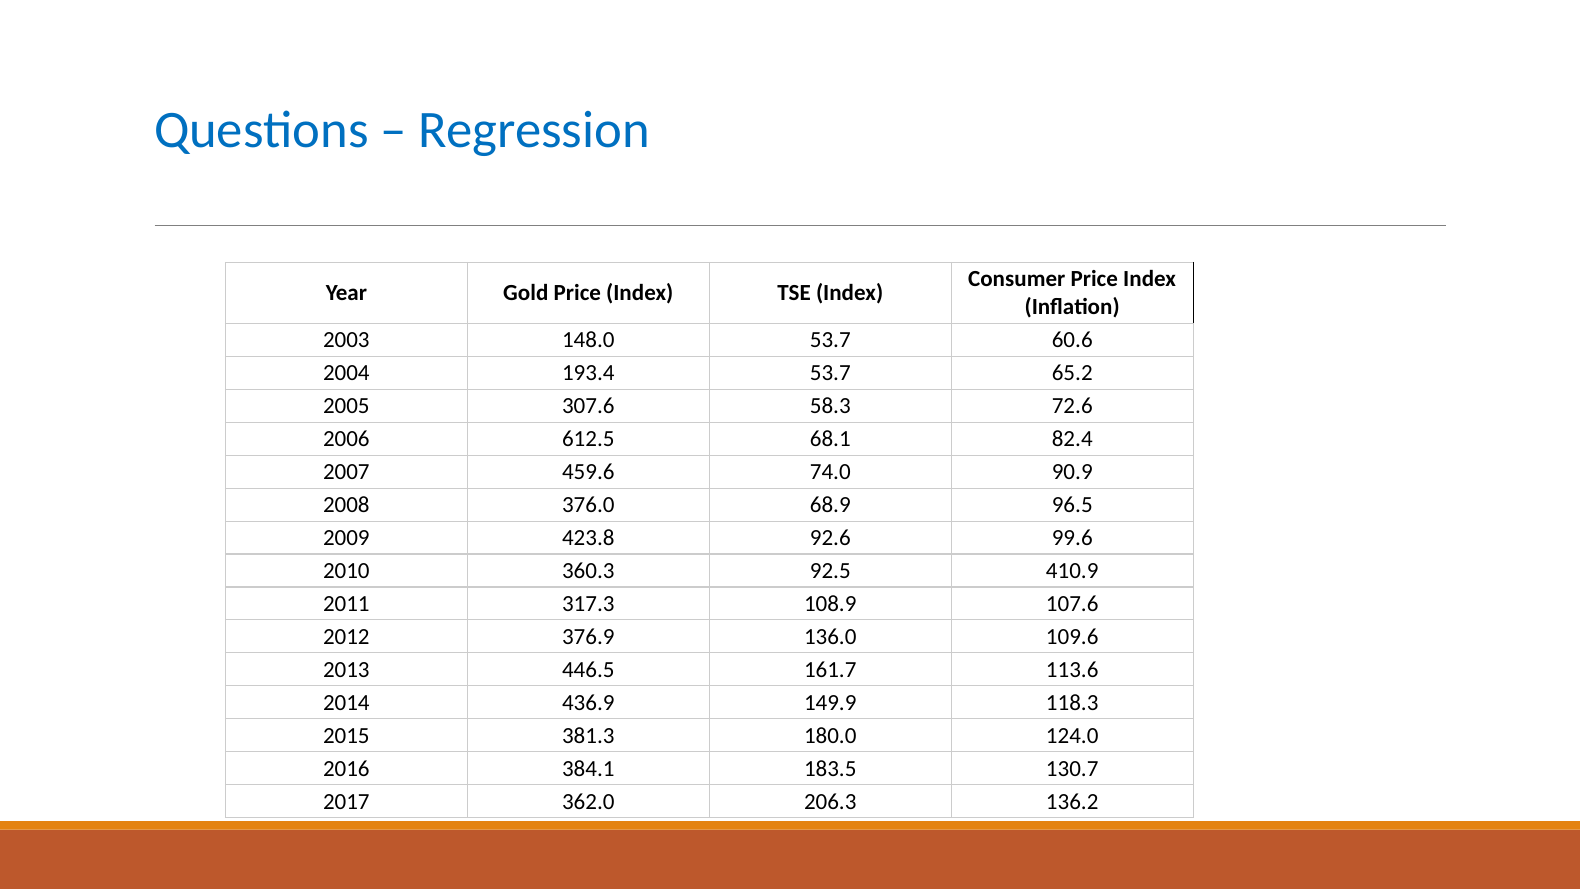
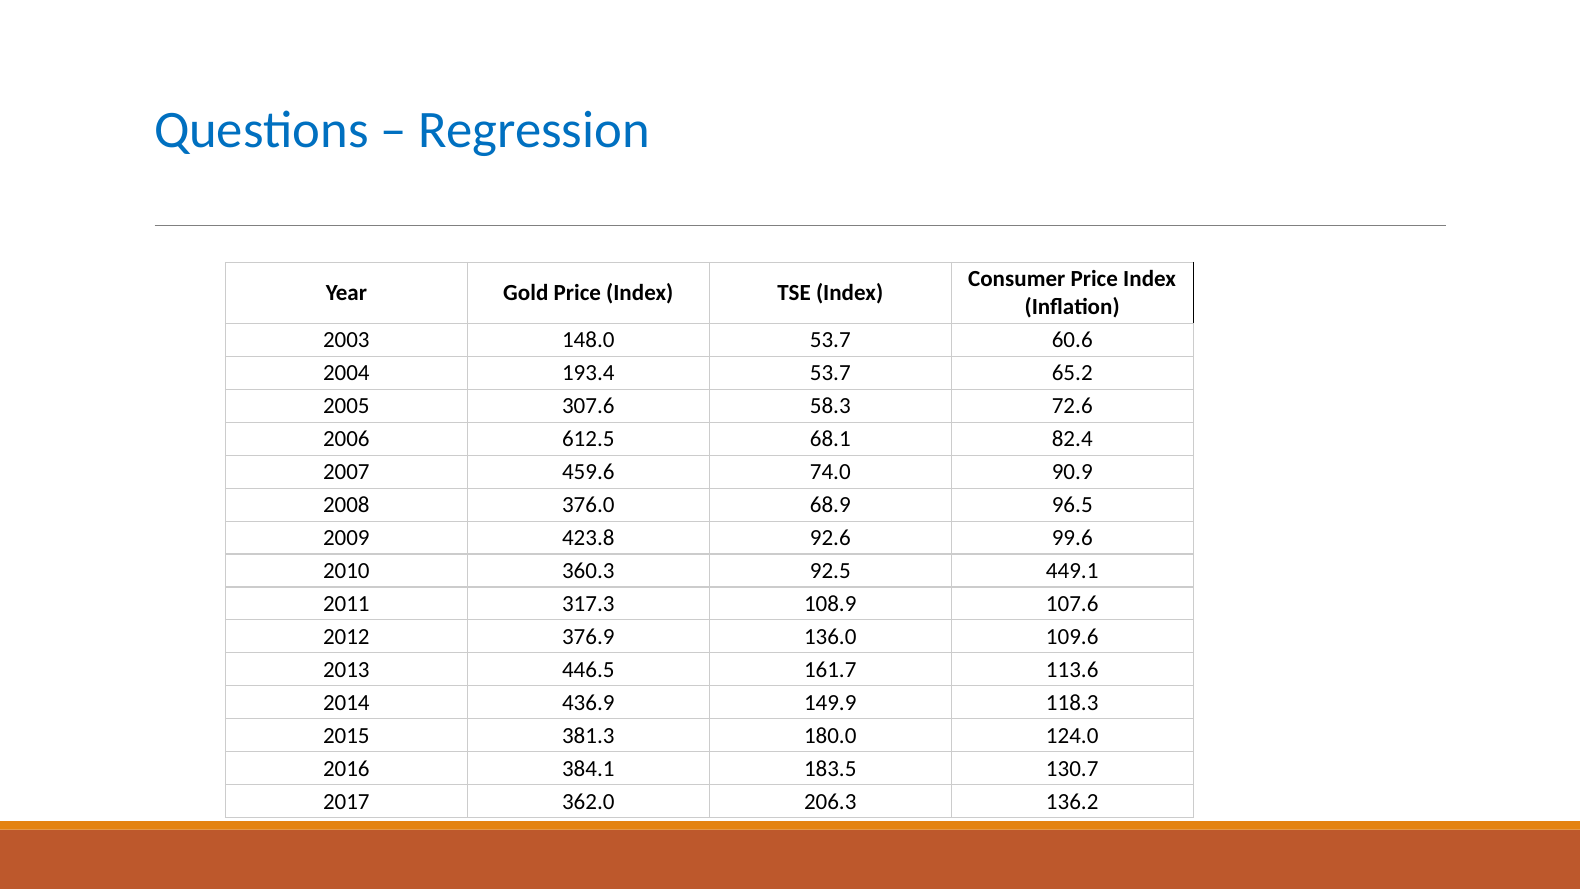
410.9: 410.9 -> 449.1
